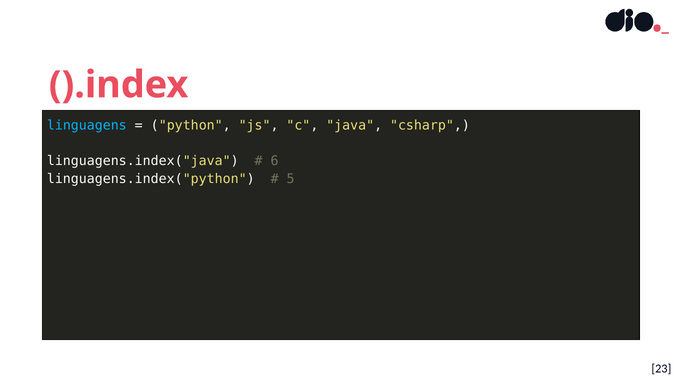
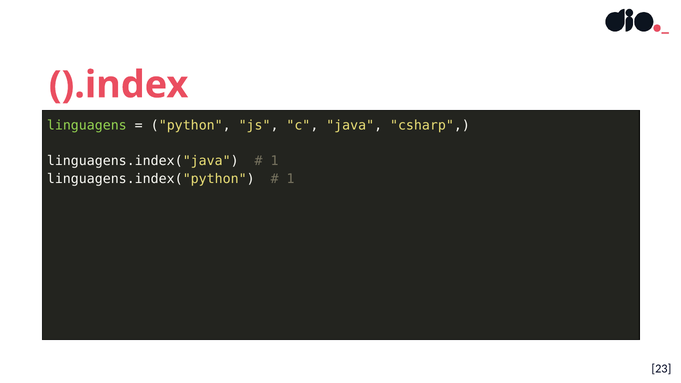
linguagens colour: light blue -> light green
6 at (275, 161): 6 -> 1
5 at (291, 179): 5 -> 1
